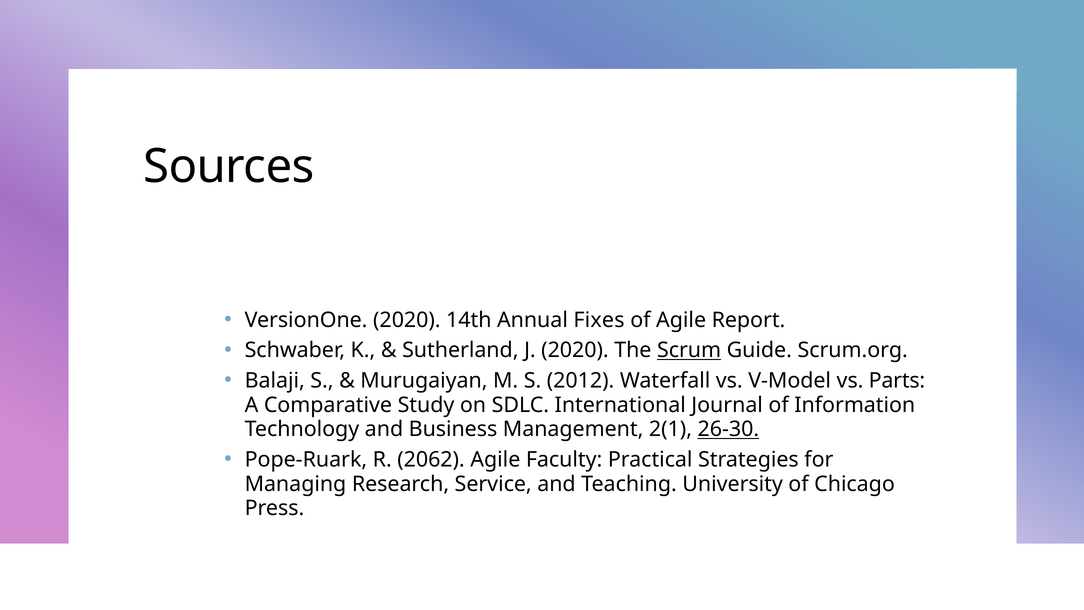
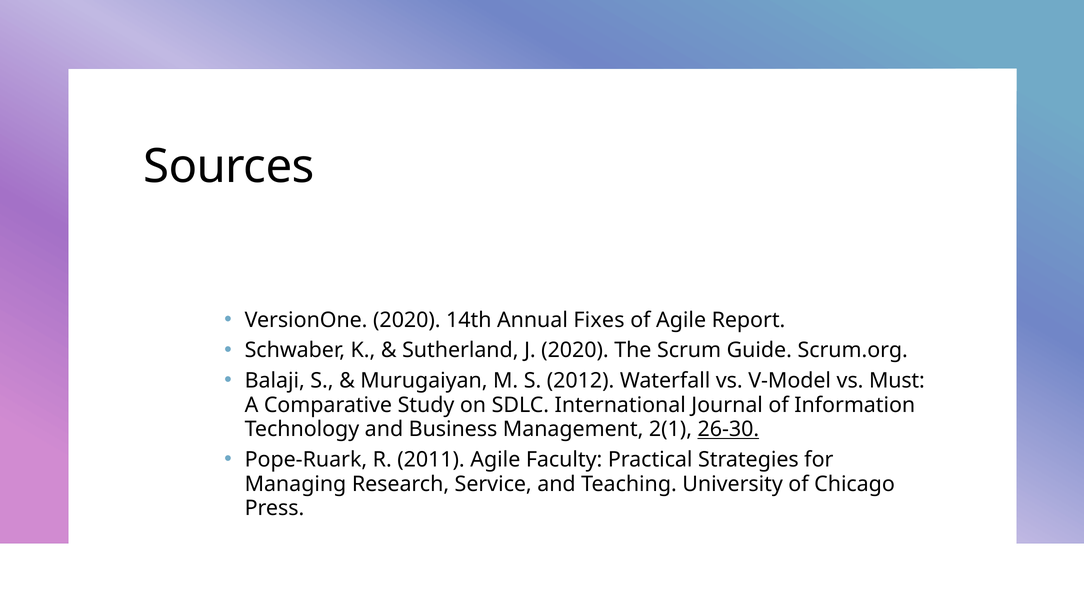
Scrum underline: present -> none
Parts: Parts -> Must
2062: 2062 -> 2011
